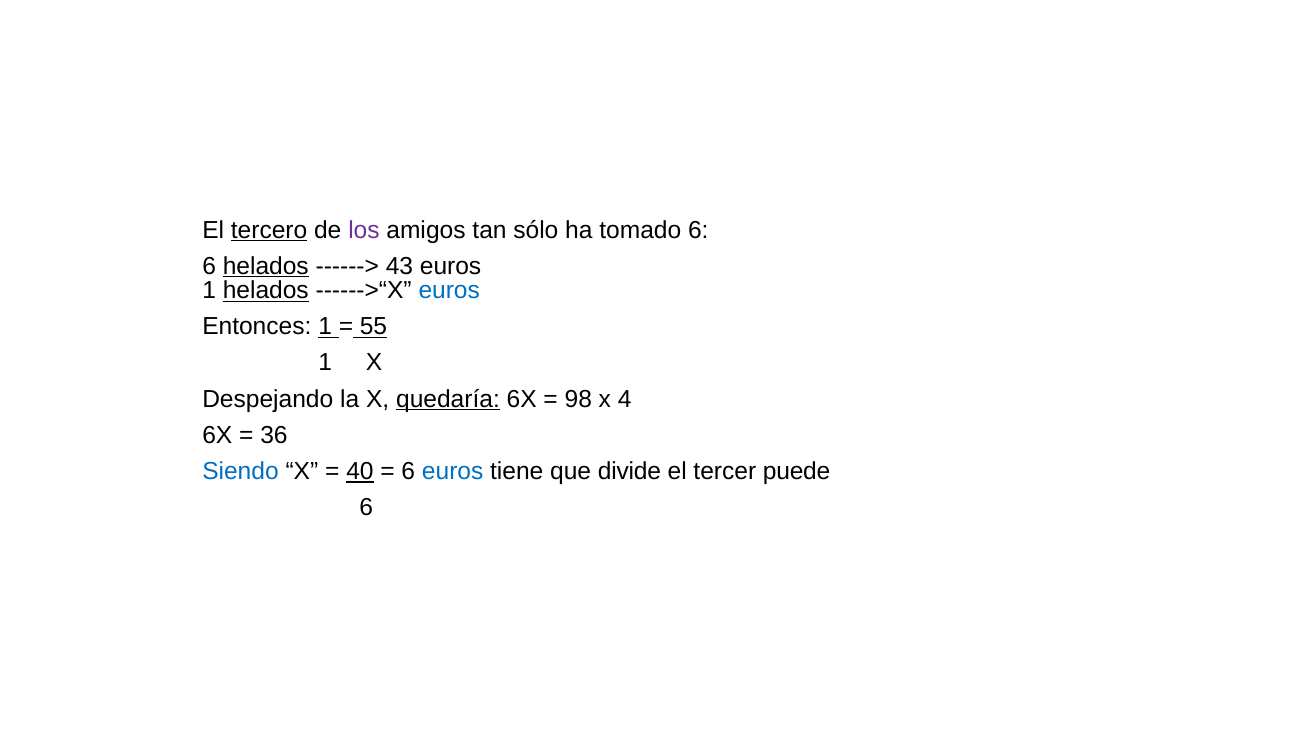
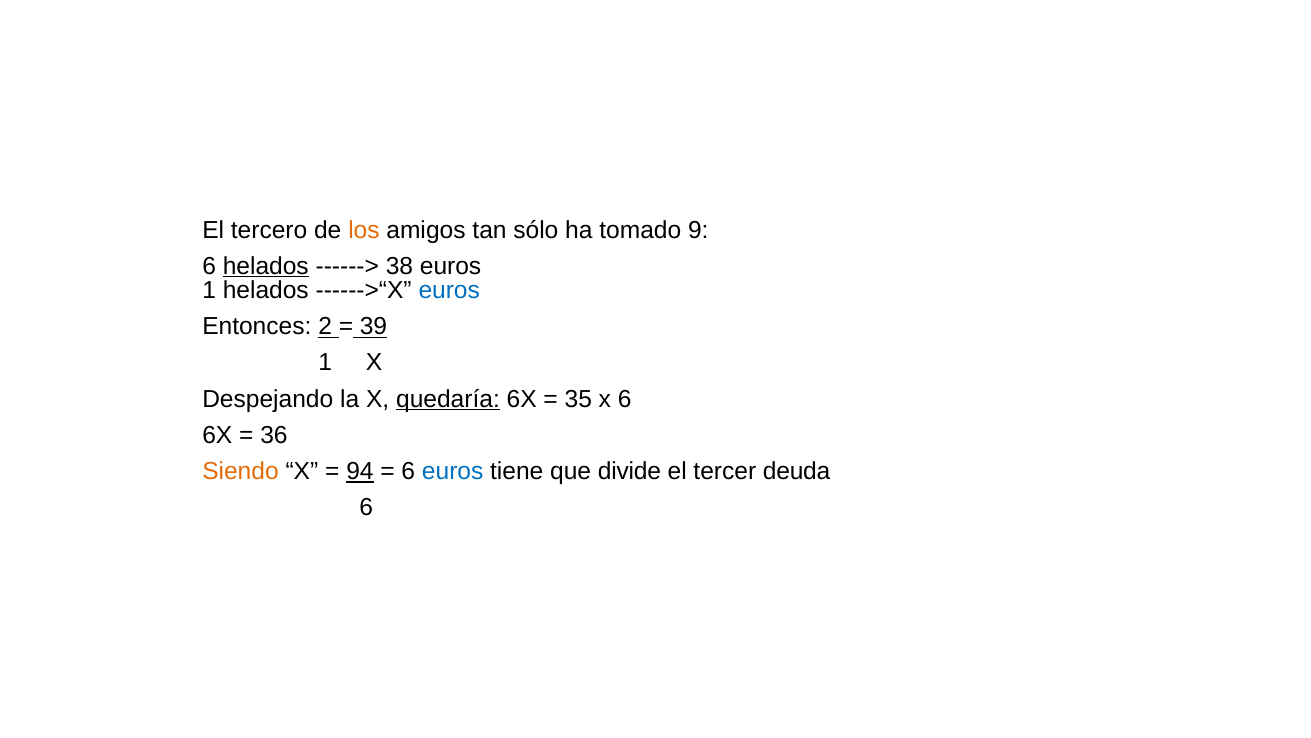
tercero underline: present -> none
los colour: purple -> orange
tomado 6: 6 -> 9
43: 43 -> 38
helados at (266, 290) underline: present -> none
Entonces 1: 1 -> 2
55: 55 -> 39
98: 98 -> 35
x 4: 4 -> 6
Siendo colour: blue -> orange
40: 40 -> 94
puede: puede -> deuda
